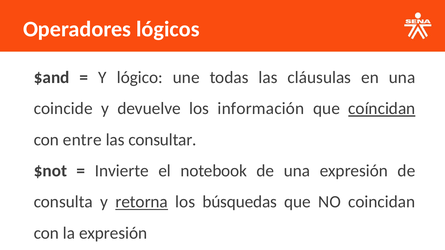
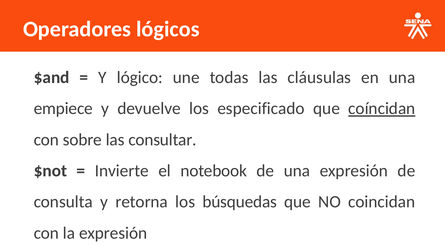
coincide: coincide -> empiece
información: información -> especificado
entre: entre -> sobre
retorna underline: present -> none
